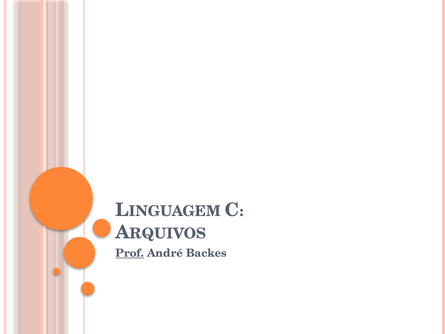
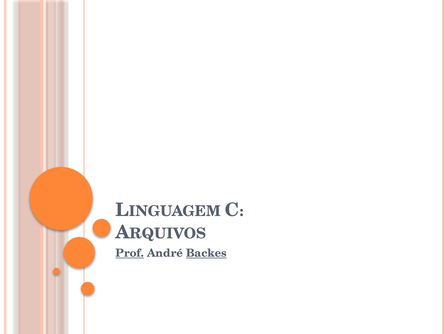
Backes underline: none -> present
